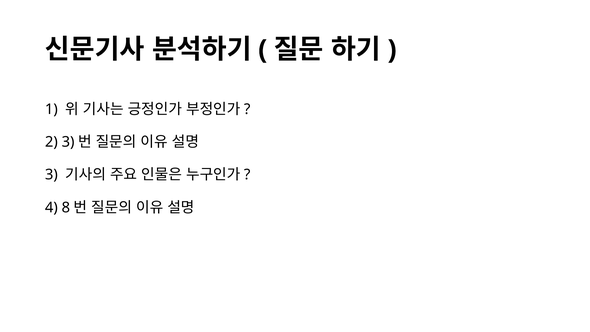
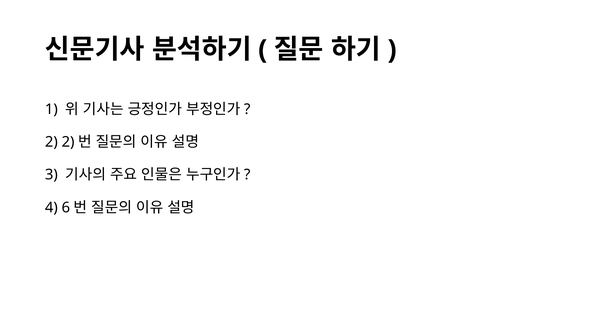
2 3: 3 -> 2
8: 8 -> 6
